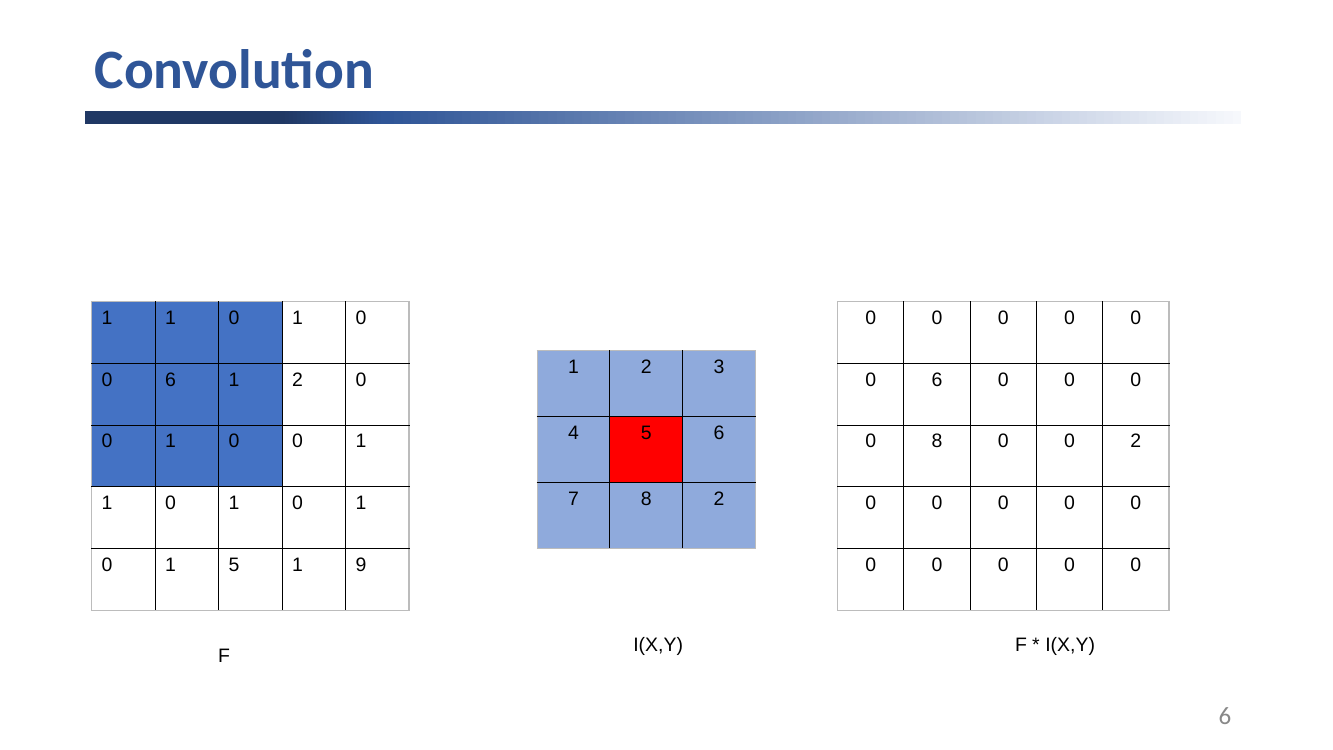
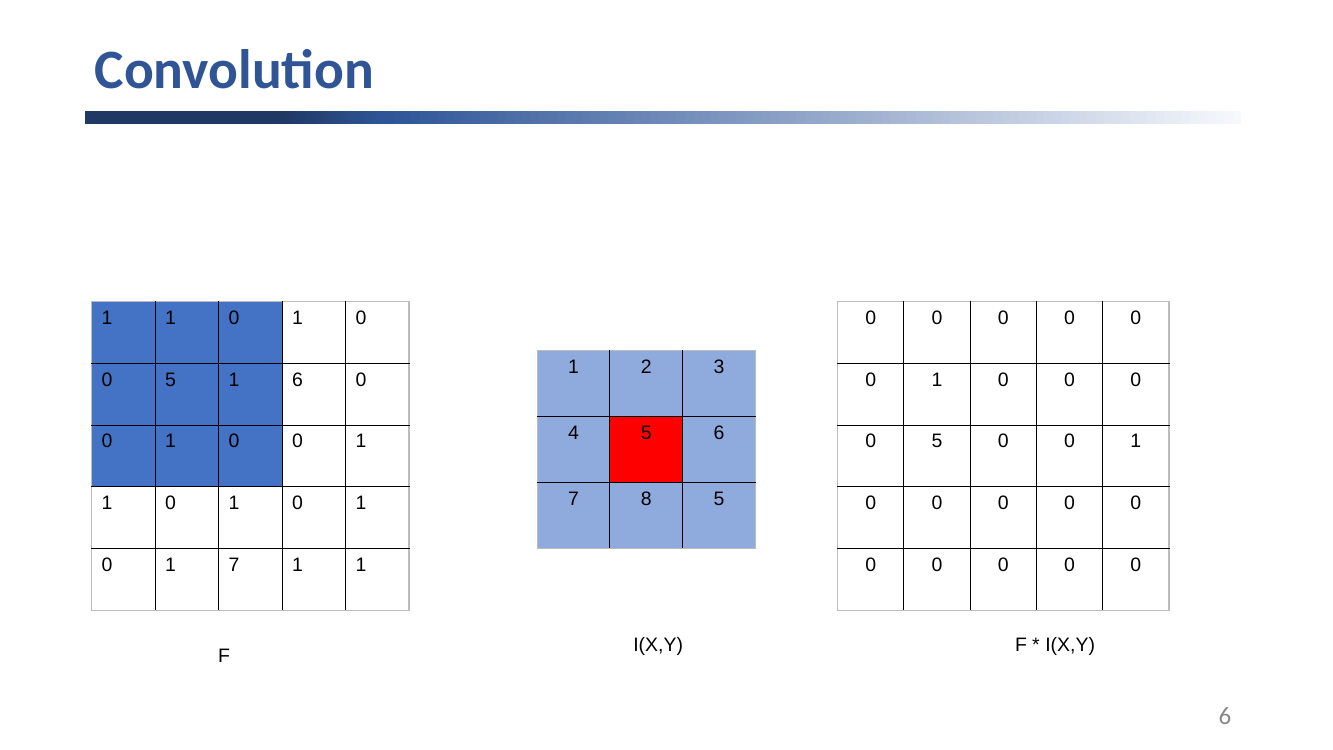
6 at (171, 380): 6 -> 5
2 at (297, 380): 2 -> 6
6 at (937, 380): 6 -> 1
8 at (937, 441): 8 -> 5
2 at (1136, 441): 2 -> 1
8 2: 2 -> 5
1 5: 5 -> 7
9 at (361, 565): 9 -> 1
